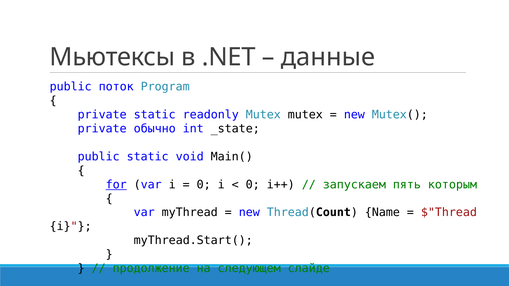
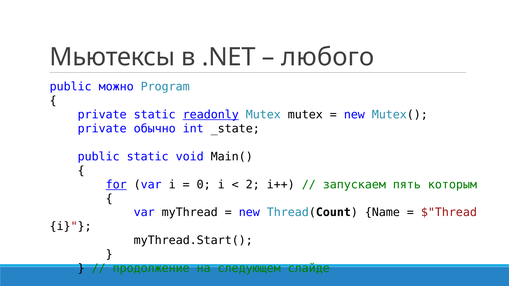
данные: данные -> любого
поток: поток -> можно
readonly underline: none -> present
0 at (253, 185): 0 -> 2
